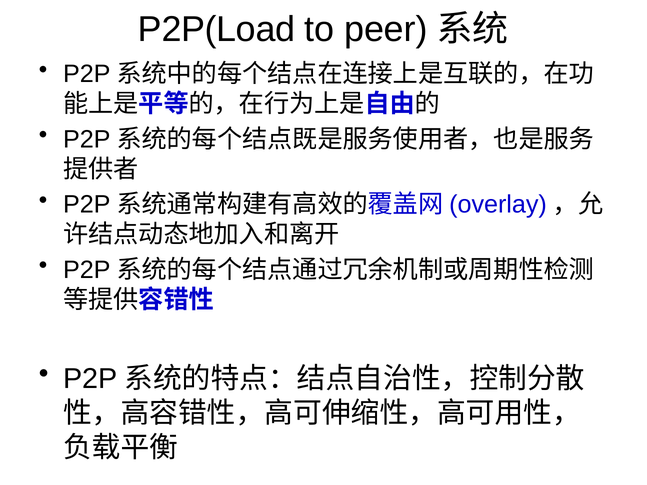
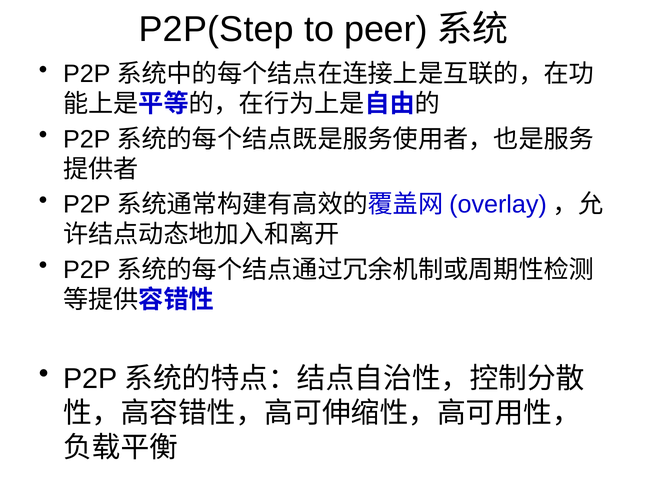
P2P(Load: P2P(Load -> P2P(Step
